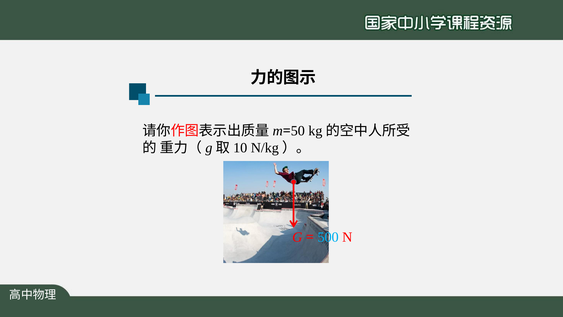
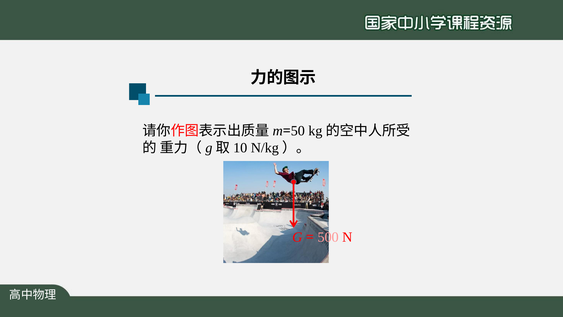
500 colour: light blue -> pink
